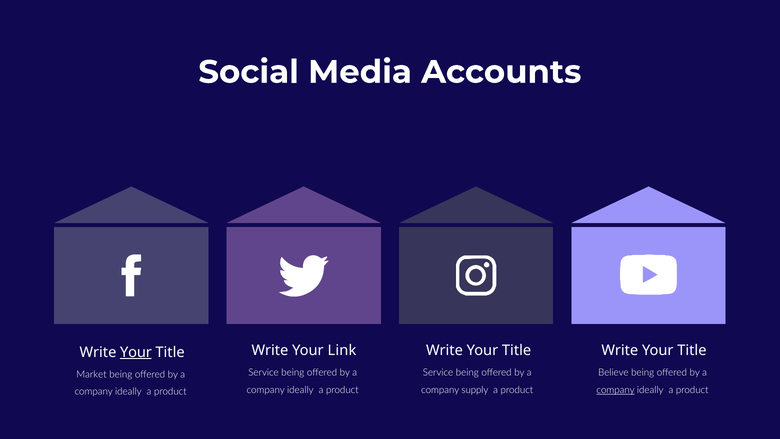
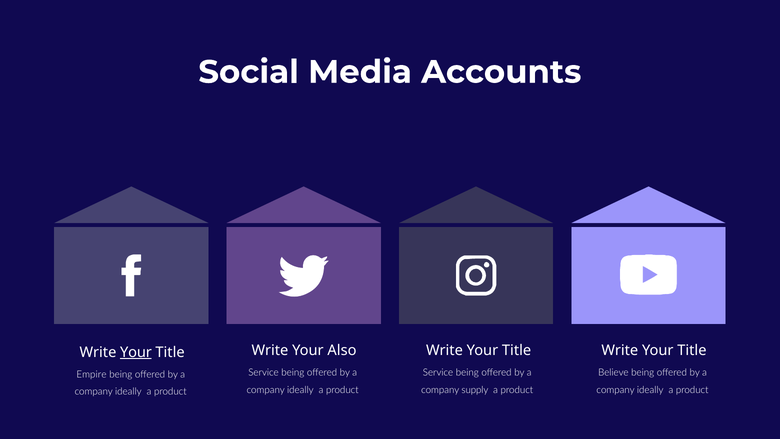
Link: Link -> Also
Market: Market -> Empire
company at (616, 390) underline: present -> none
